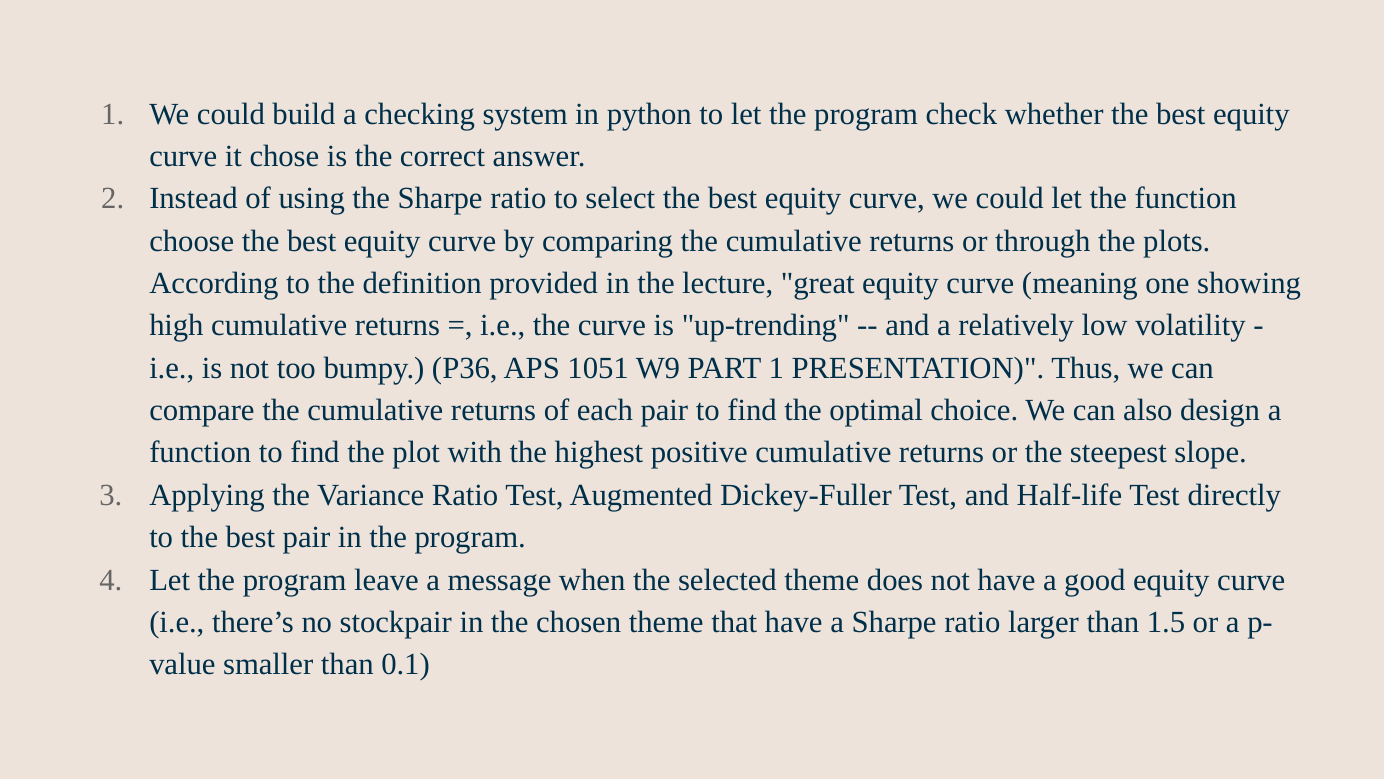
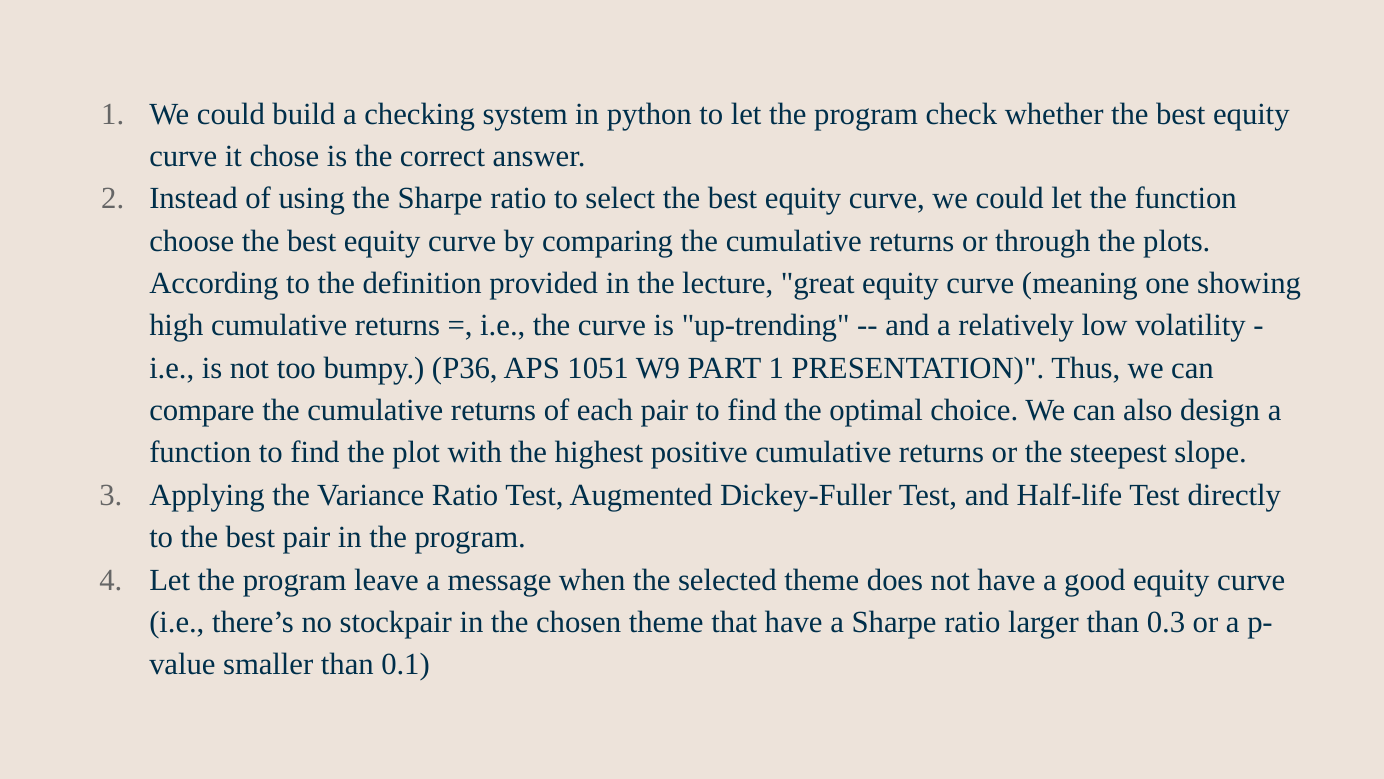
1.5: 1.5 -> 0.3
